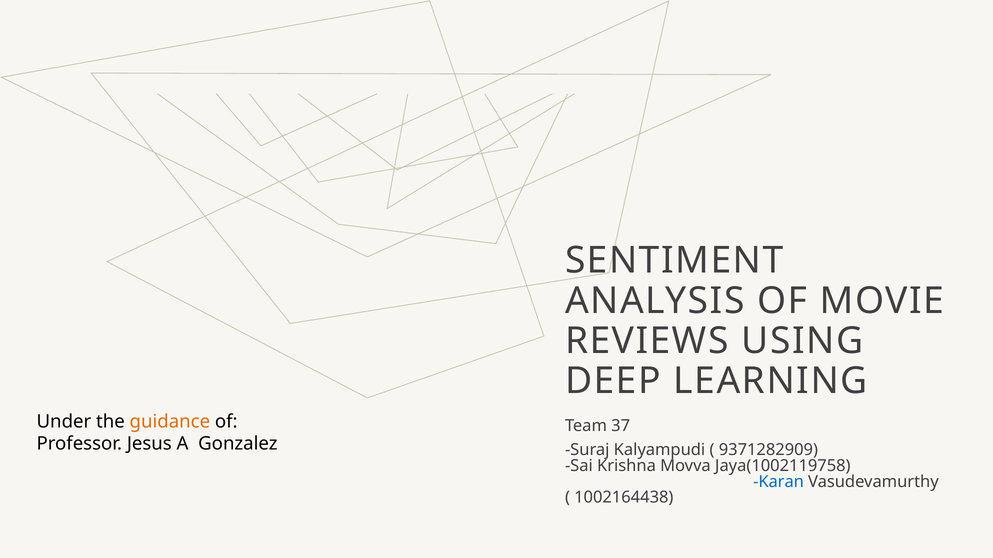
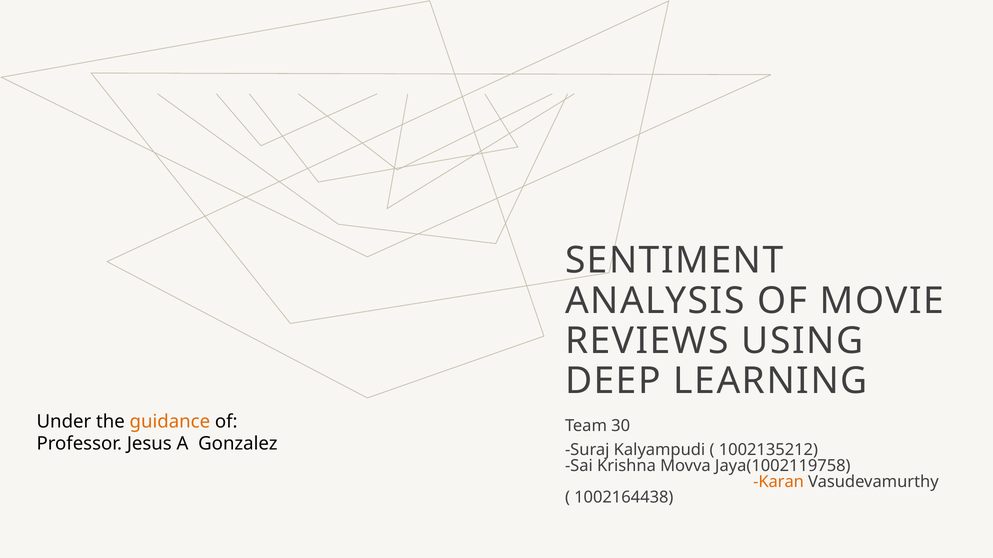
37: 37 -> 30
9371282909: 9371282909 -> 1002135212
Karan colour: blue -> orange
